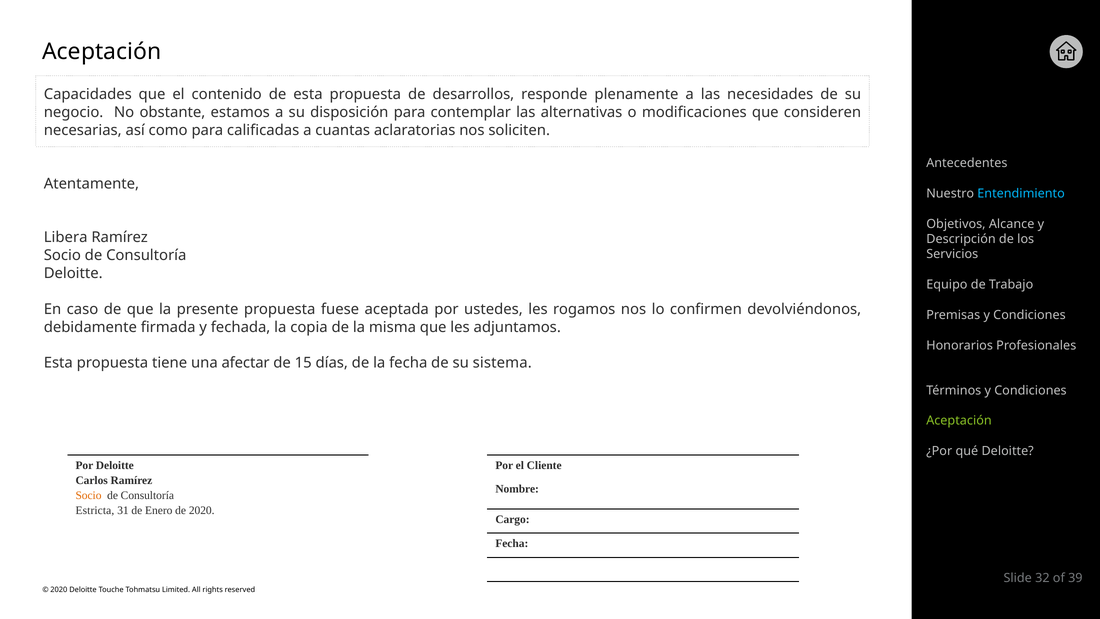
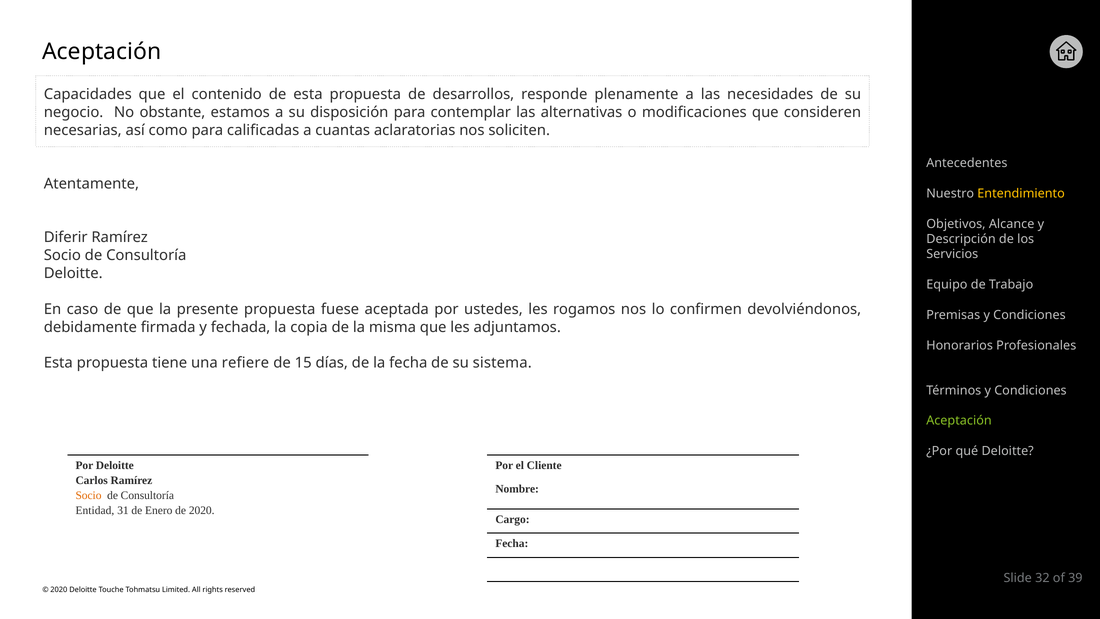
Entendimiento colour: light blue -> yellow
Libera: Libera -> Diferir
afectar: afectar -> refiere
Estricta: Estricta -> Entidad
